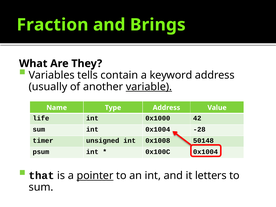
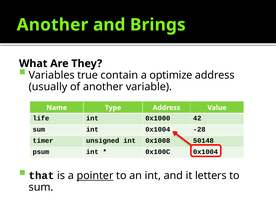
Fraction at (52, 25): Fraction -> Another
tells: tells -> true
keyword: keyword -> optimize
variable underline: present -> none
